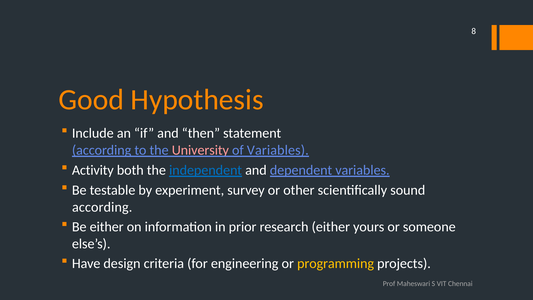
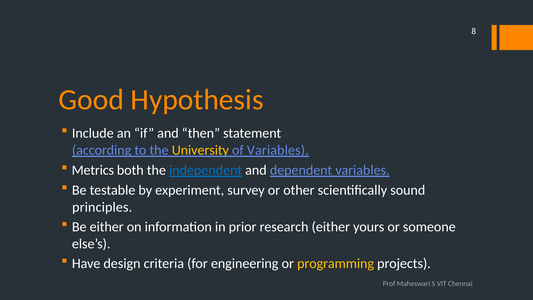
University colour: pink -> yellow
Activity: Activity -> Metrics
according at (102, 207): according -> principles
